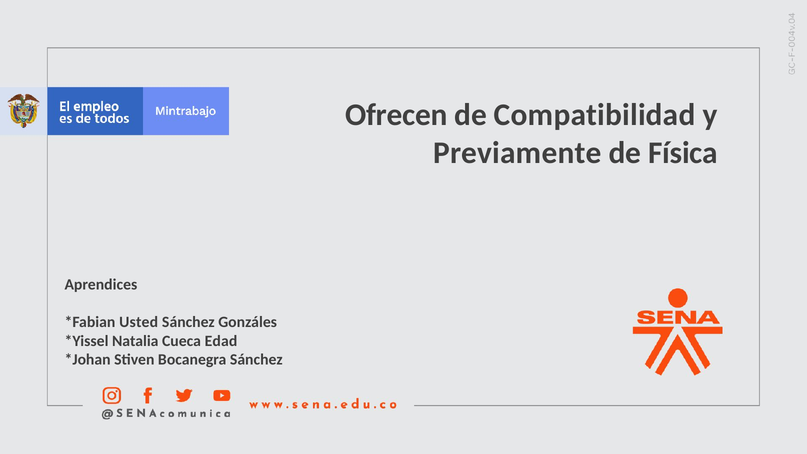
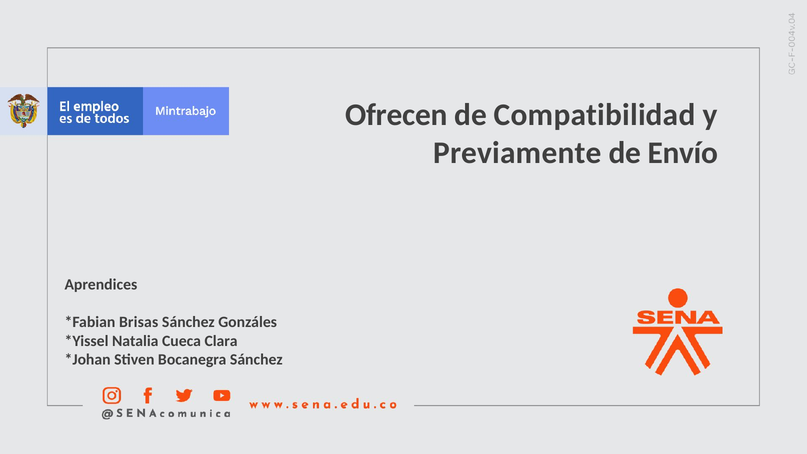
Física: Física -> Envío
Usted: Usted -> Brisas
Edad: Edad -> Clara
